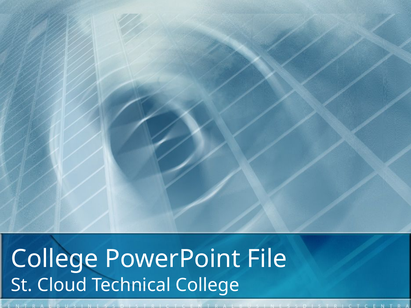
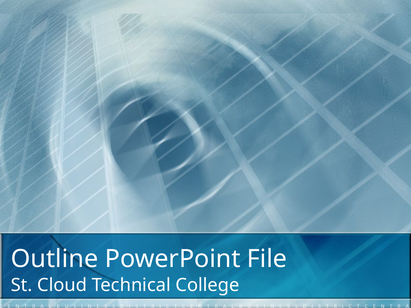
College at (55, 259): College -> Outline
